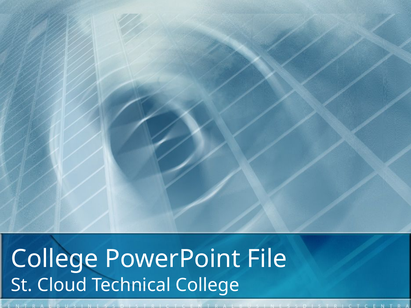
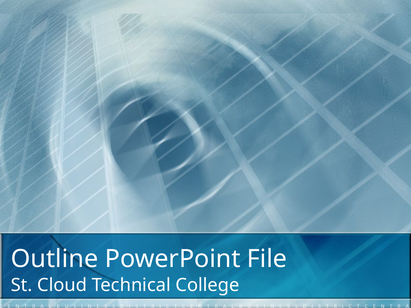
College at (55, 259): College -> Outline
